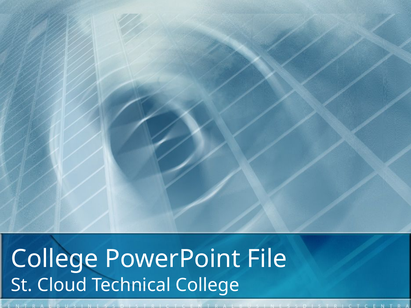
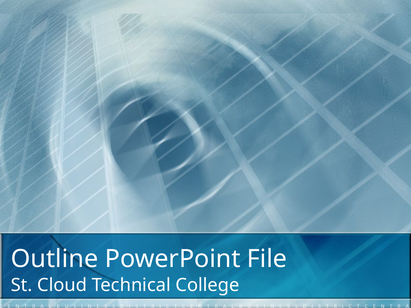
College at (55, 259): College -> Outline
